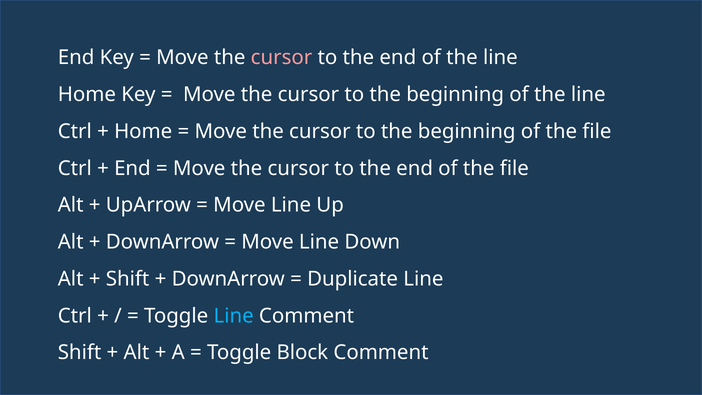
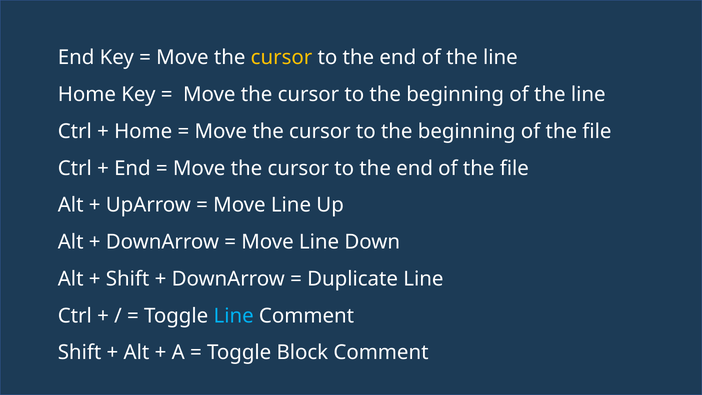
cursor at (282, 58) colour: pink -> yellow
